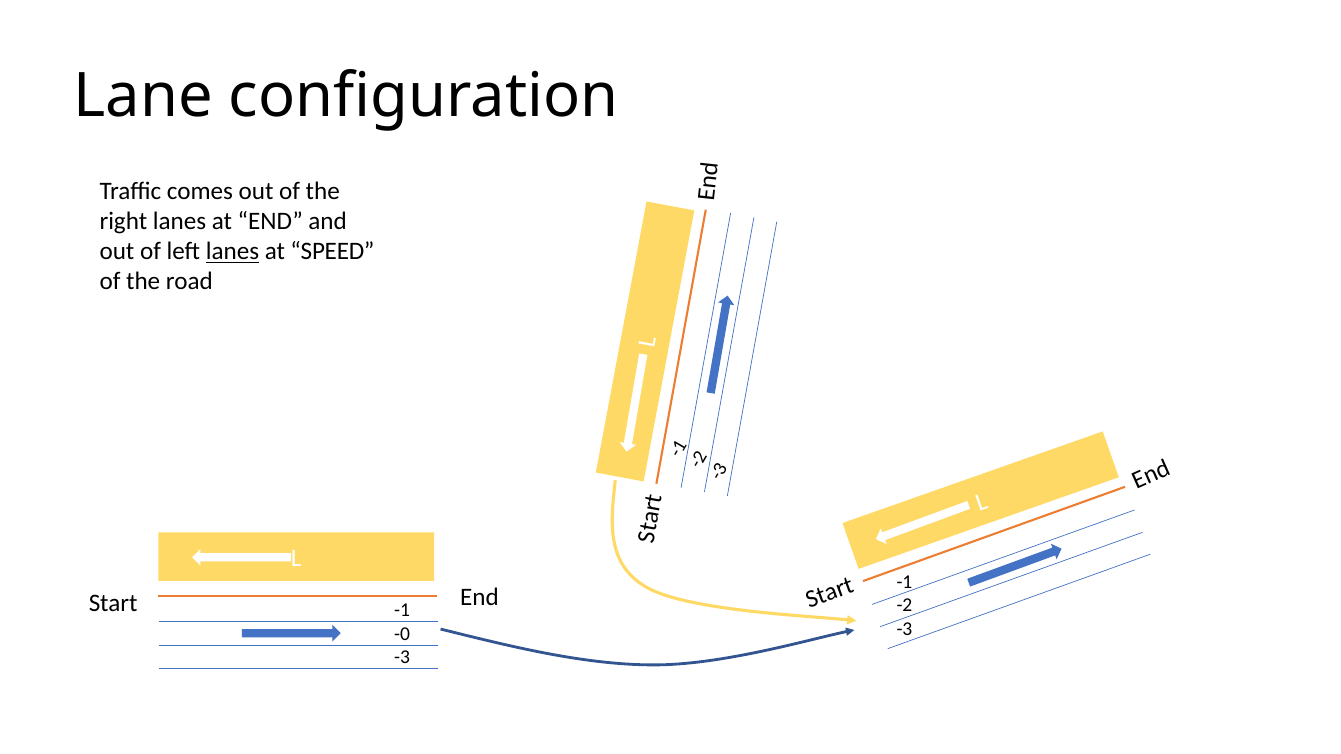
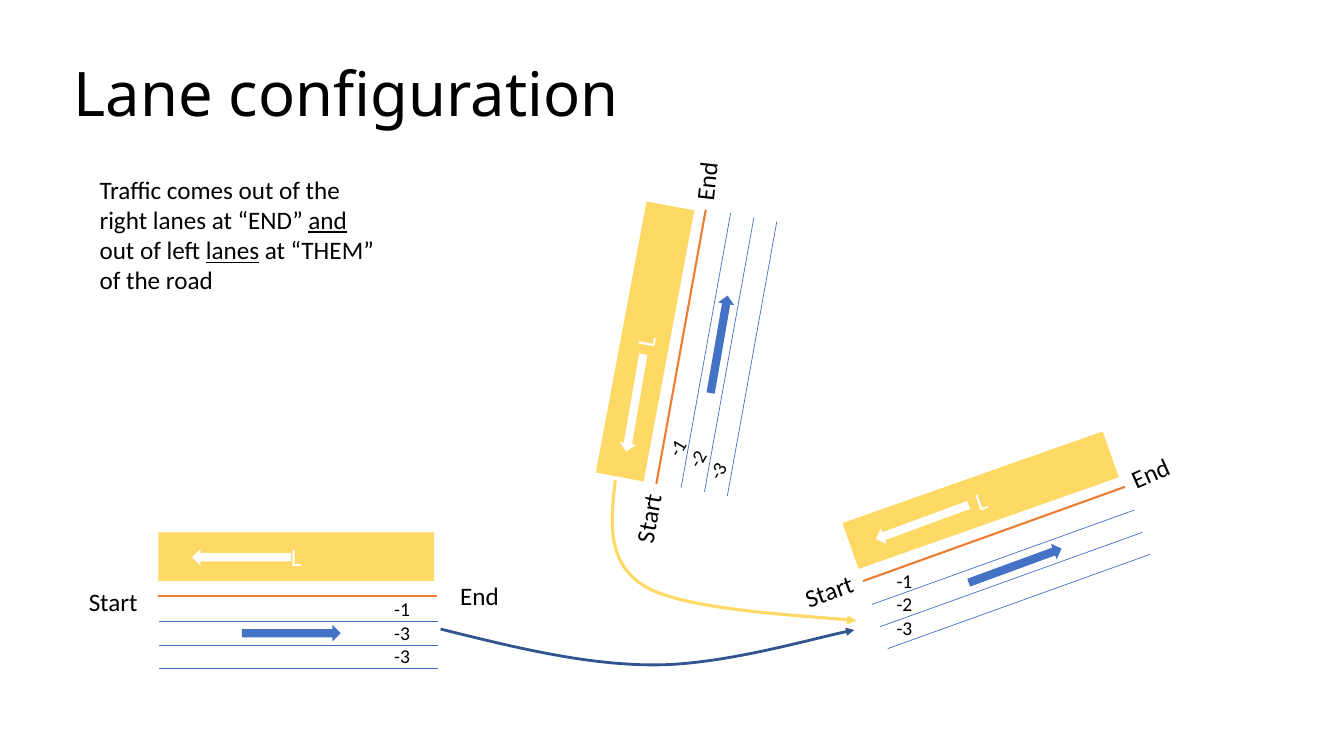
and underline: none -> present
SPEED: SPEED -> THEM
-0 at (402, 634): -0 -> -3
